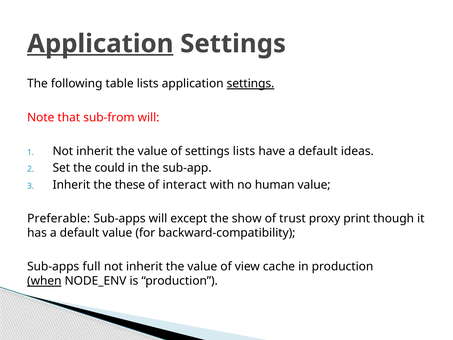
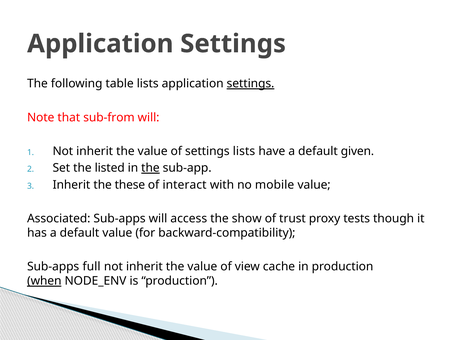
Application at (100, 44) underline: present -> none
ideas: ideas -> given
could: could -> listed
the at (150, 168) underline: none -> present
human: human -> mobile
Preferable: Preferable -> Associated
except: except -> access
print: print -> tests
